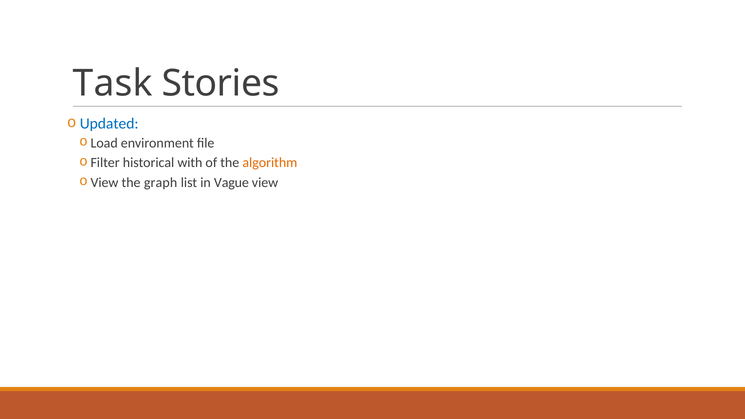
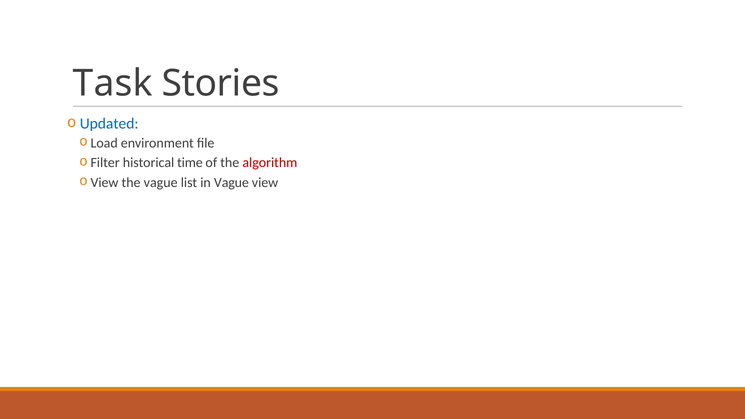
with: with -> time
algorithm colour: orange -> red
the graph: graph -> vague
